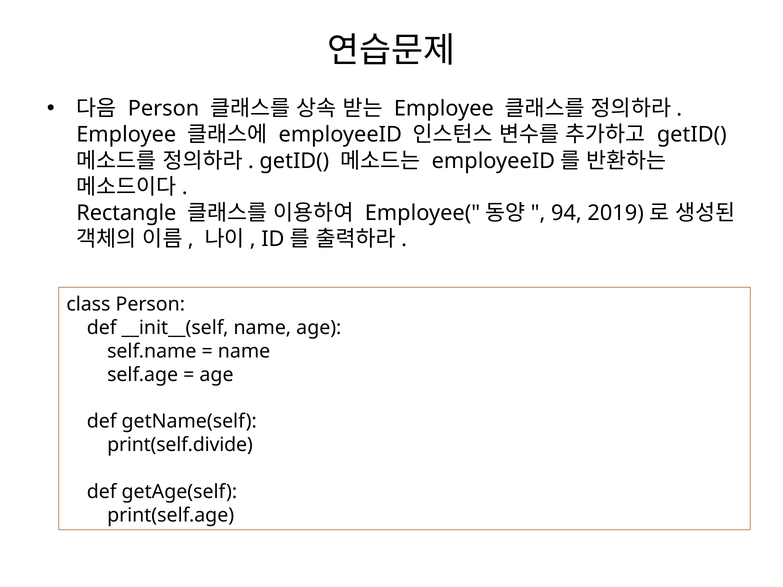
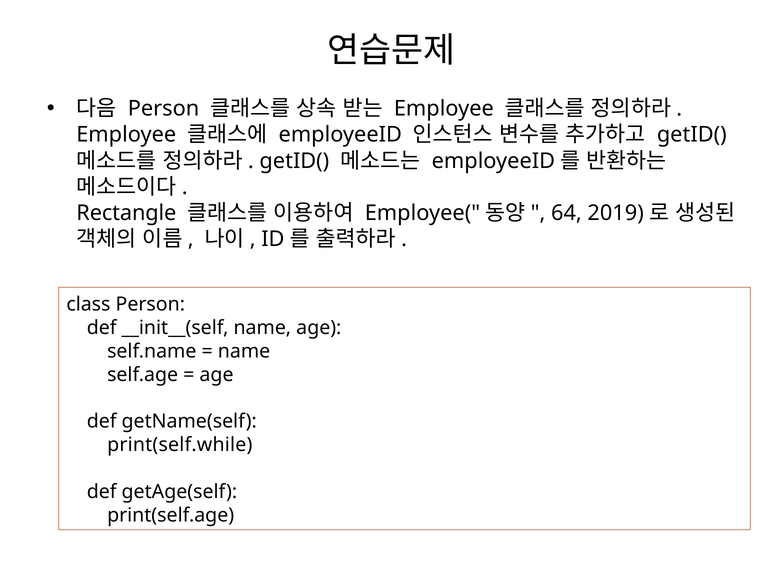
94: 94 -> 64
print(self.divide: print(self.divide -> print(self.while
